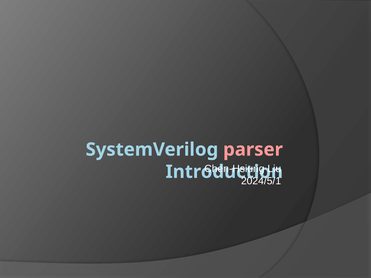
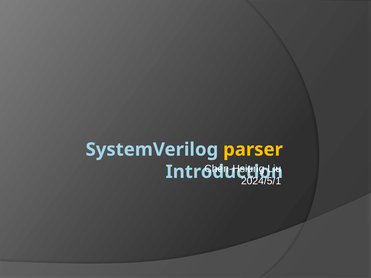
parser colour: pink -> yellow
